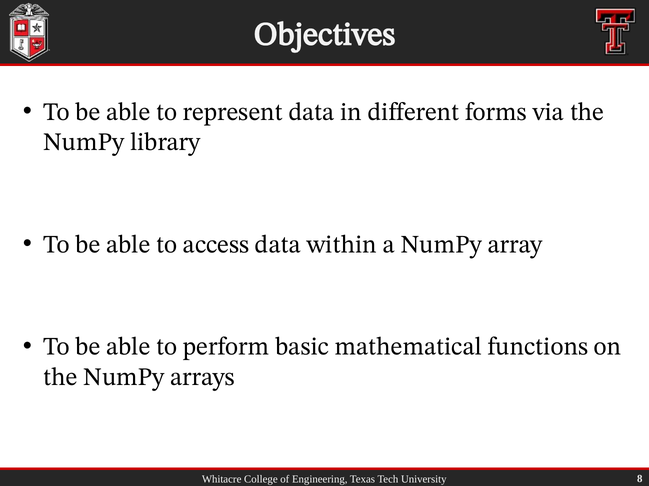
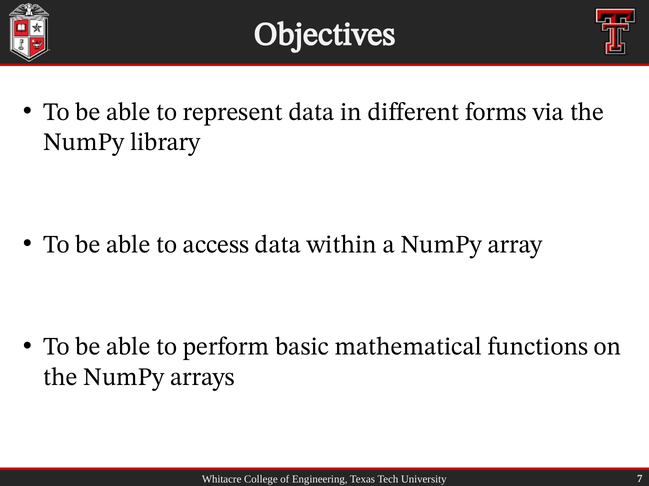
8: 8 -> 7
